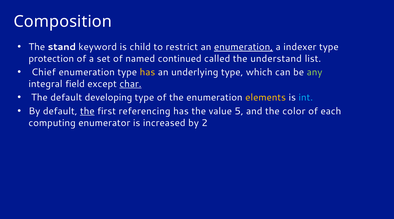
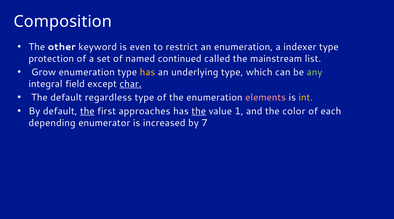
stand: stand -> other
child: child -> even
enumeration at (243, 47) underline: present -> none
understand: understand -> mainstream
Chief: Chief -> Grow
developing: developing -> regardless
elements colour: yellow -> pink
int colour: light blue -> yellow
referencing: referencing -> approaches
the at (199, 111) underline: none -> present
5: 5 -> 1
computing: computing -> depending
2: 2 -> 7
